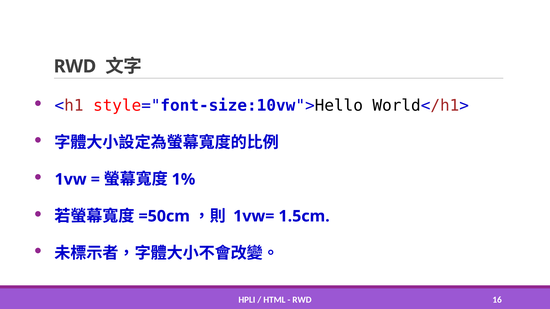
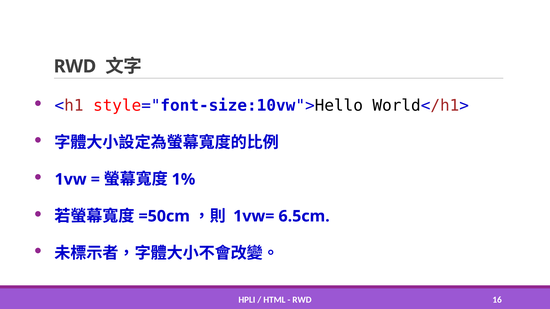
1.5cm: 1.5cm -> 6.5cm
